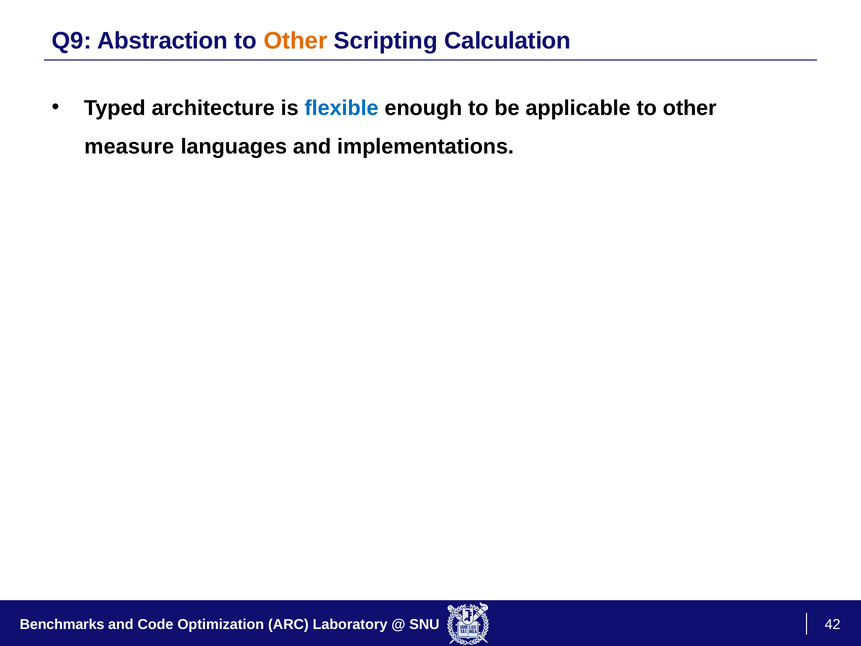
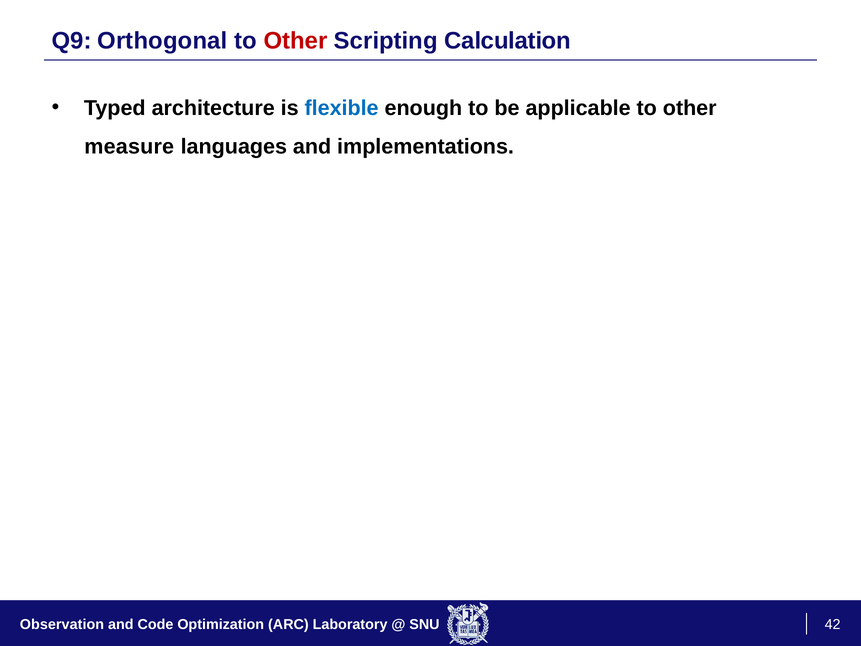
Abstraction: Abstraction -> Orthogonal
Other at (295, 41) colour: orange -> red
Benchmarks: Benchmarks -> Observation
